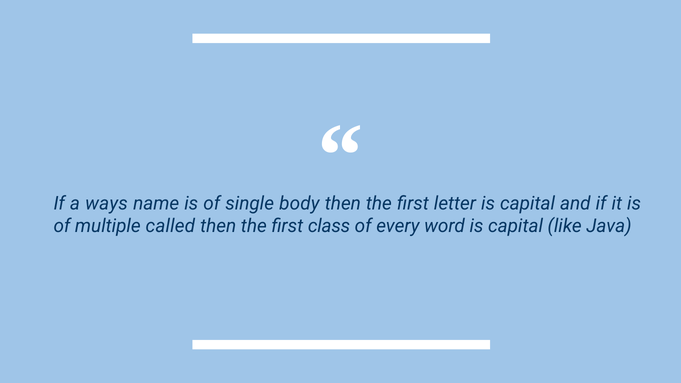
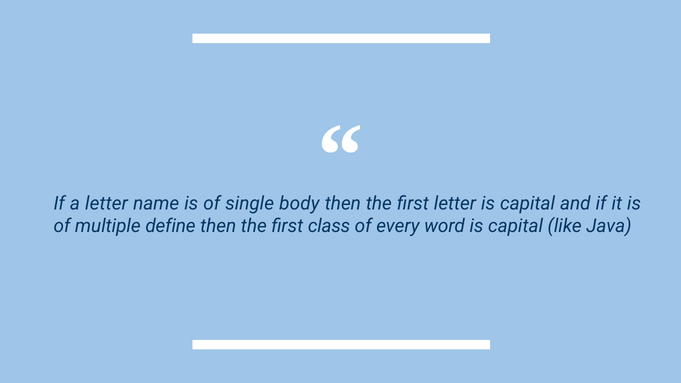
a ways: ways -> letter
called: called -> define
